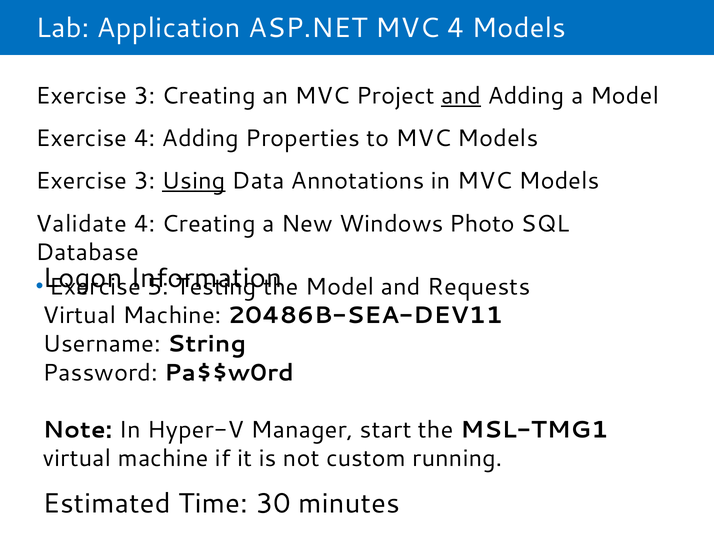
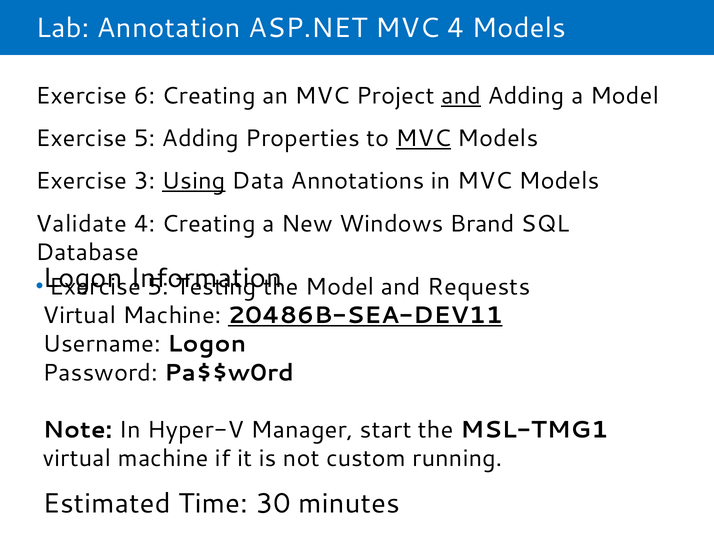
Application: Application -> Annotation
3 at (145, 96): 3 -> 6
4 at (145, 138): 4 -> 5
MVC at (423, 138) underline: none -> present
Photo: Photo -> Brand
20486B-SEA-DEV11 underline: none -> present
Username String: String -> Logon
